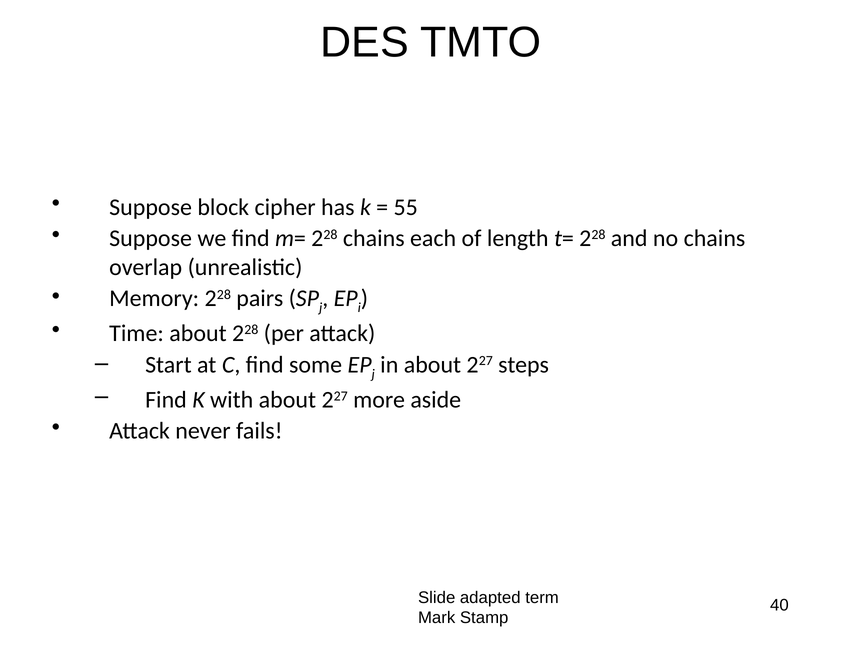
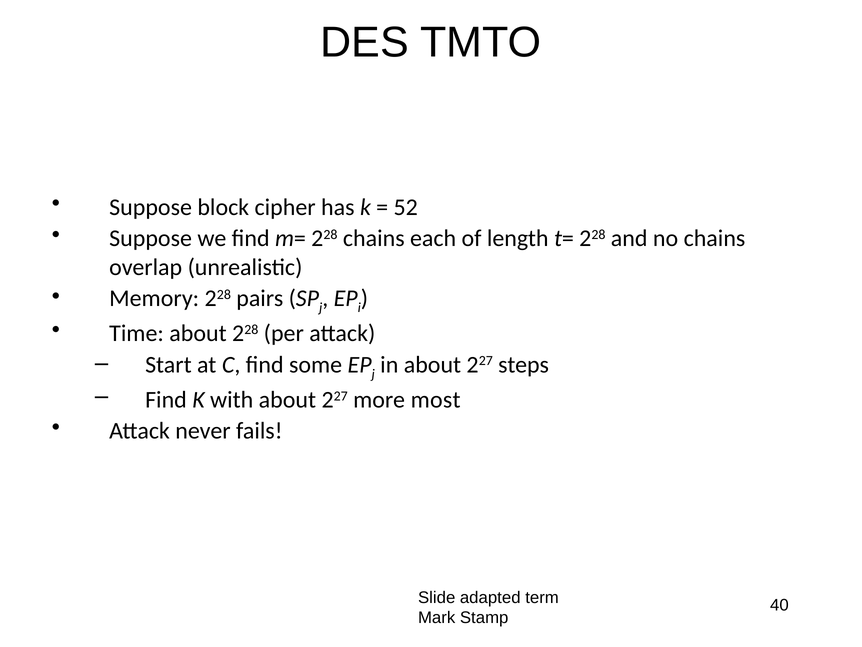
55: 55 -> 52
aside: aside -> most
